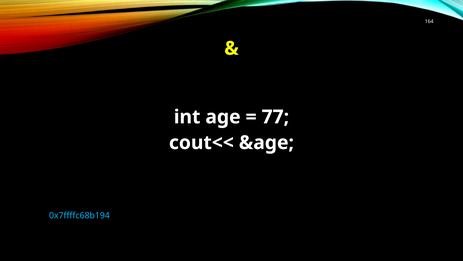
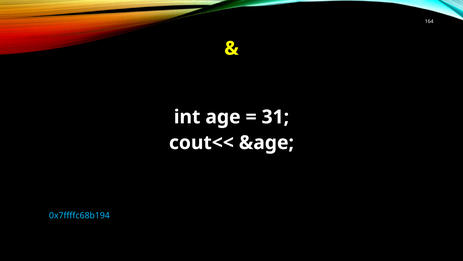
77: 77 -> 31
